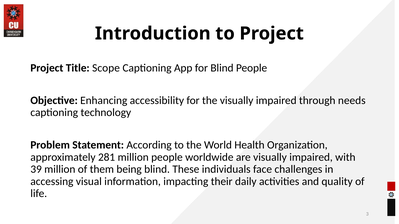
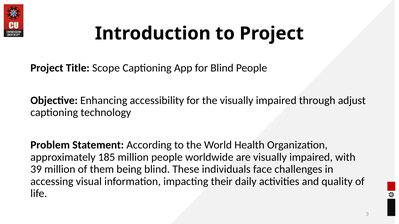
needs: needs -> adjust
281: 281 -> 185
